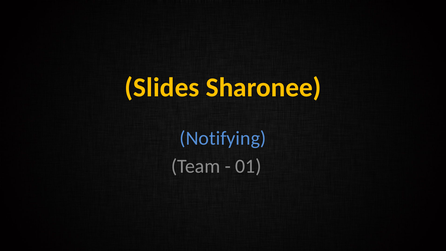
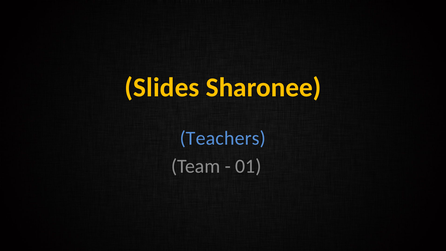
Notifying: Notifying -> Teachers
